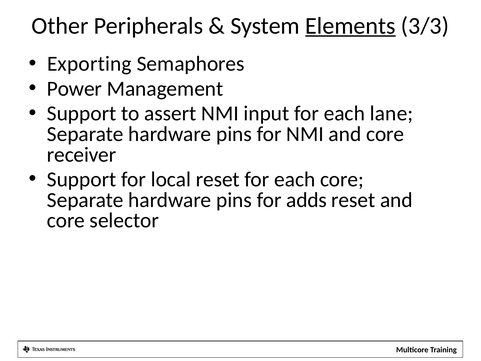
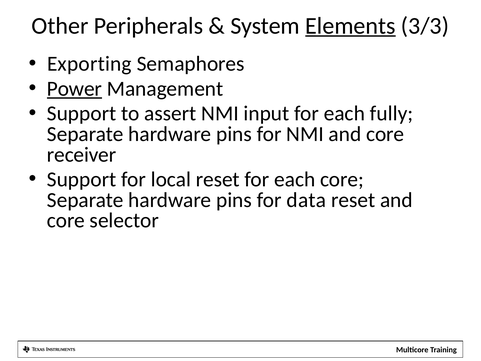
Power underline: none -> present
lane: lane -> fully
adds: adds -> data
